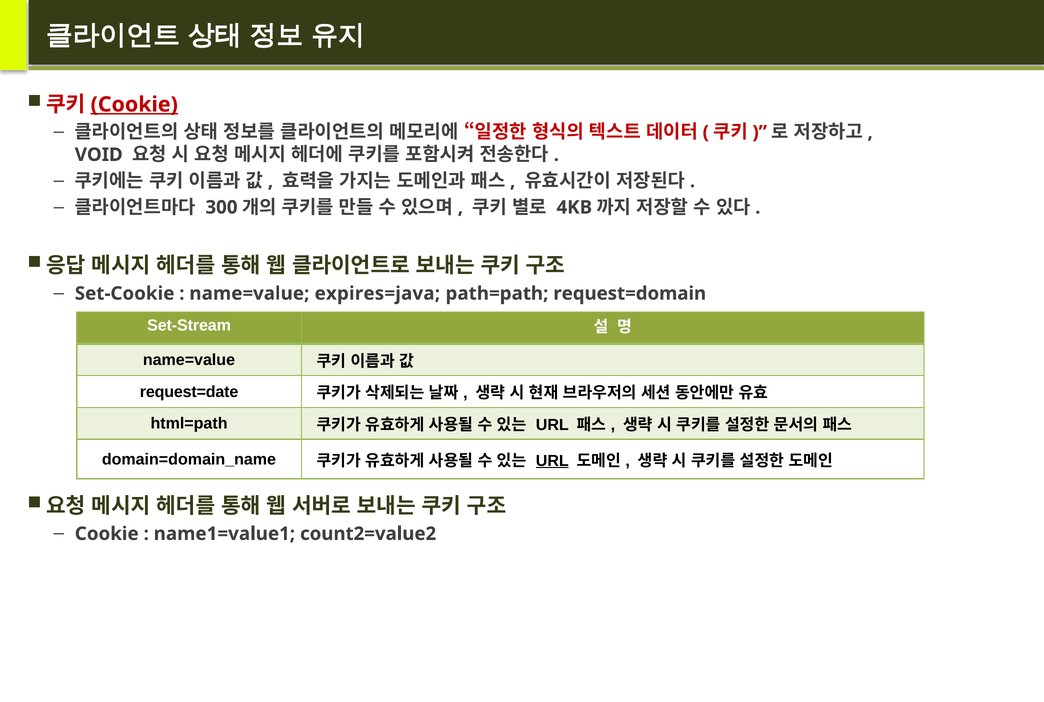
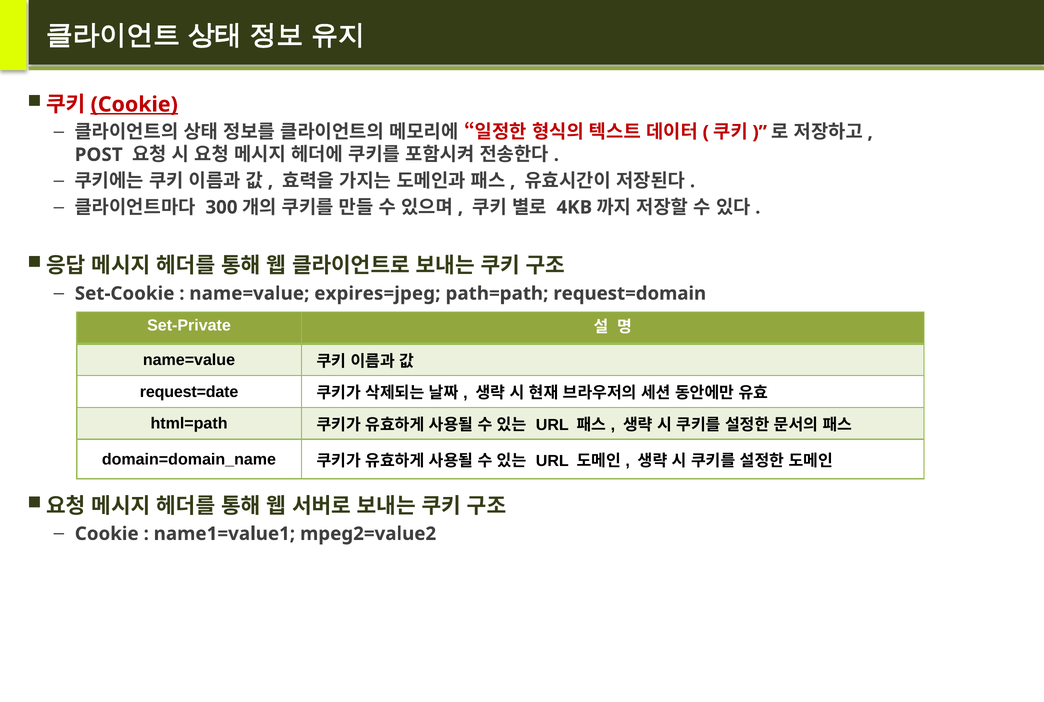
VOID: VOID -> POST
expires=java: expires=java -> expires=jpeg
Set-Stream: Set-Stream -> Set-Private
URL at (552, 461) underline: present -> none
count2=value2: count2=value2 -> mpeg2=value2
